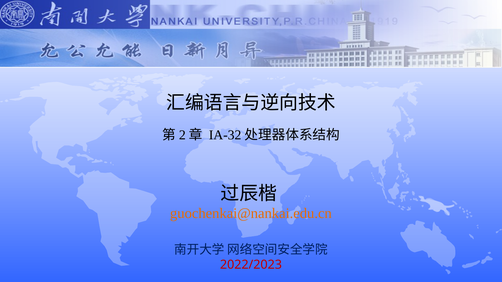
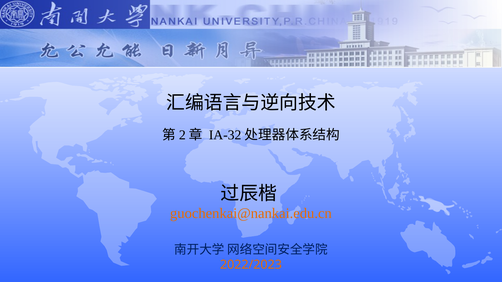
2022/2023 colour: red -> orange
